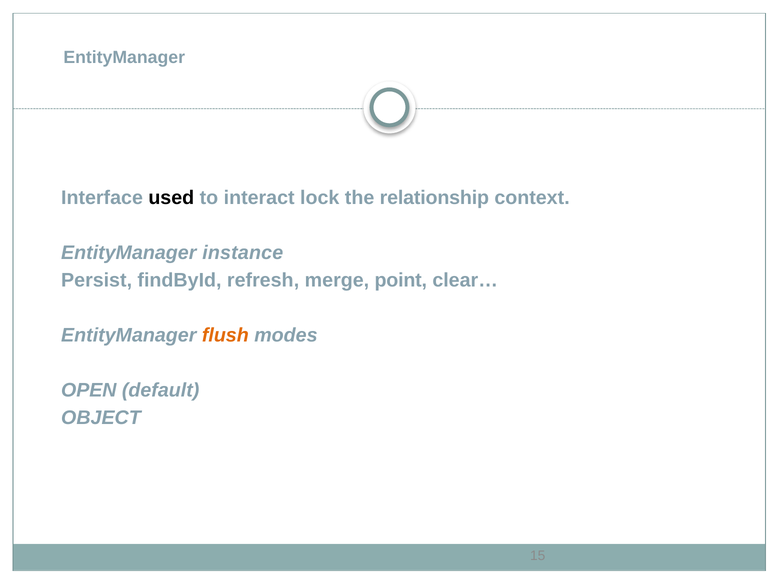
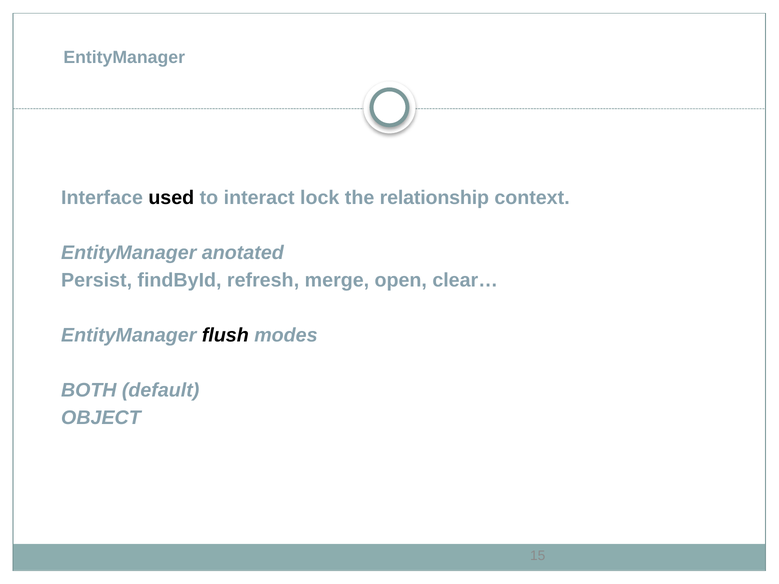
instance: instance -> anotated
point: point -> open
flush colour: orange -> black
OPEN: OPEN -> BOTH
